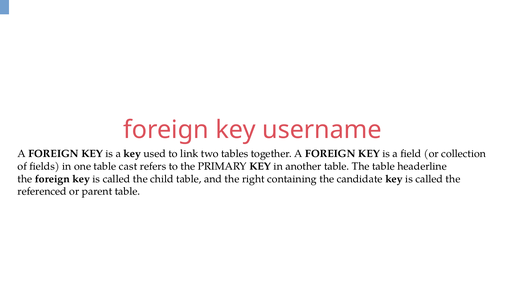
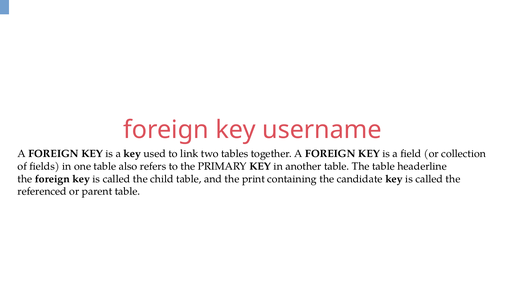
cast: cast -> also
right: right -> print
